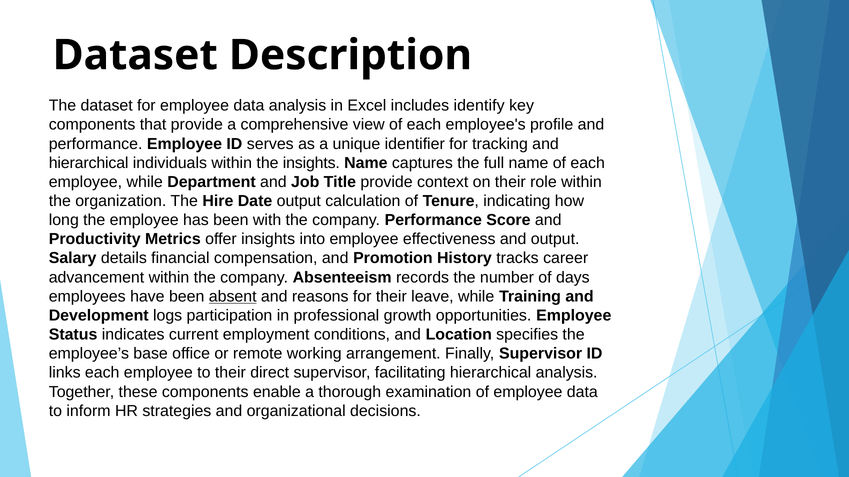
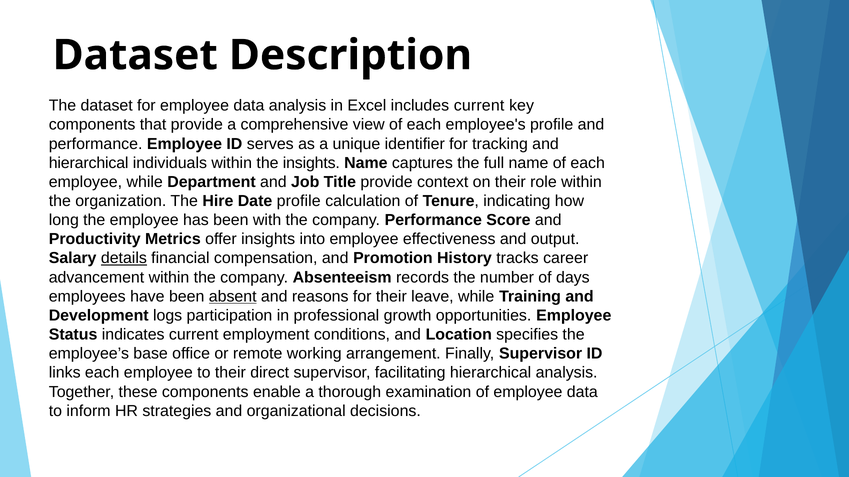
includes identify: identify -> current
Date output: output -> profile
details underline: none -> present
